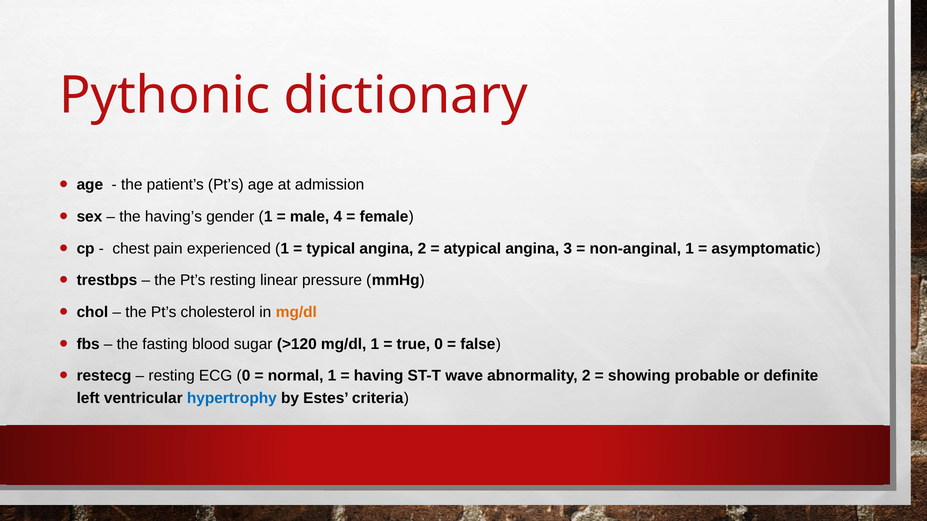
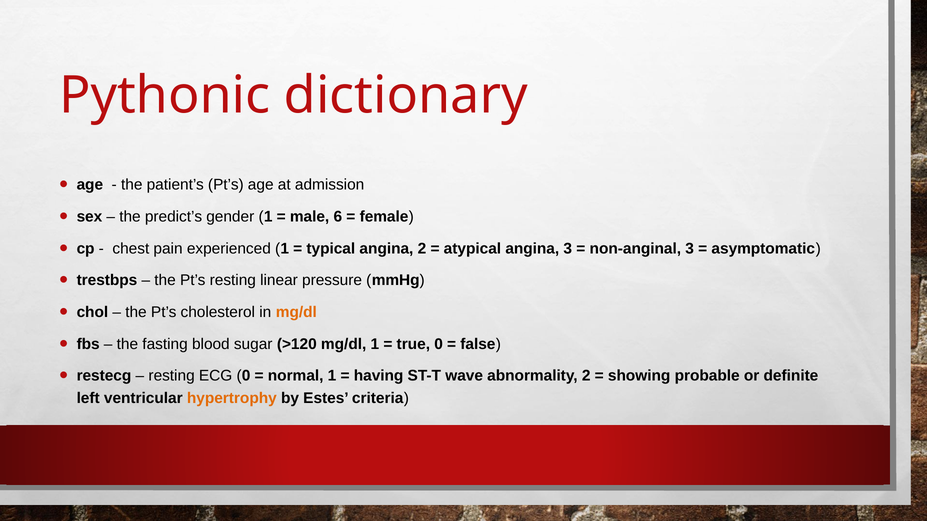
having’s: having’s -> predict’s
4: 4 -> 6
non-anginal 1: 1 -> 3
hypertrophy colour: blue -> orange
